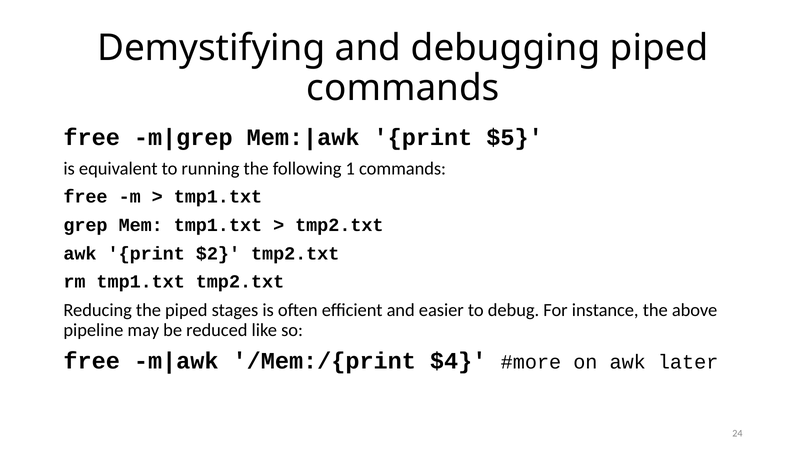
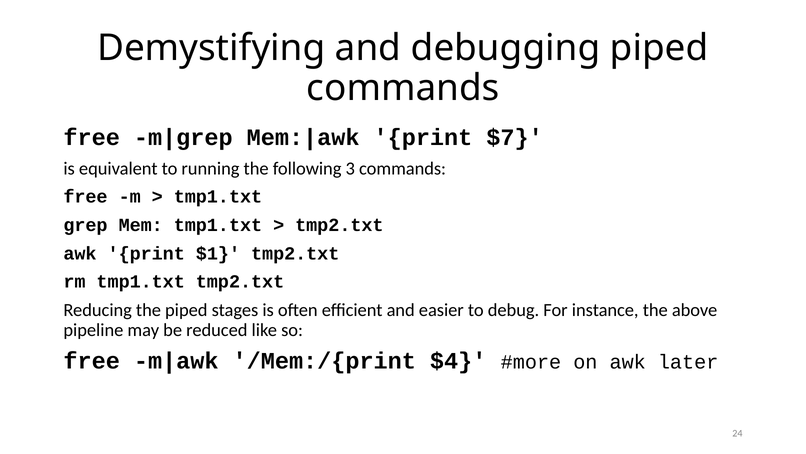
$5: $5 -> $7
1: 1 -> 3
$2: $2 -> $1
